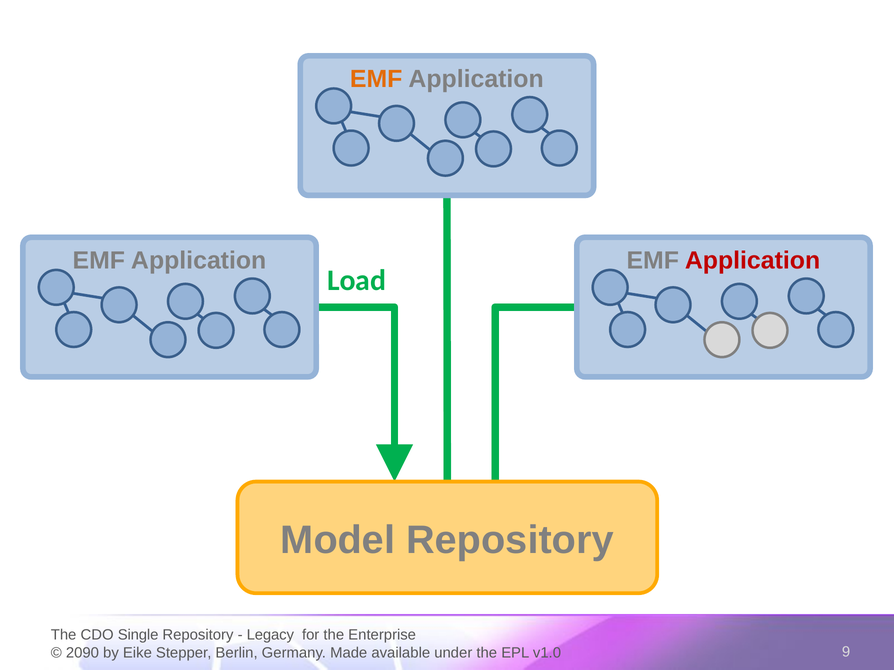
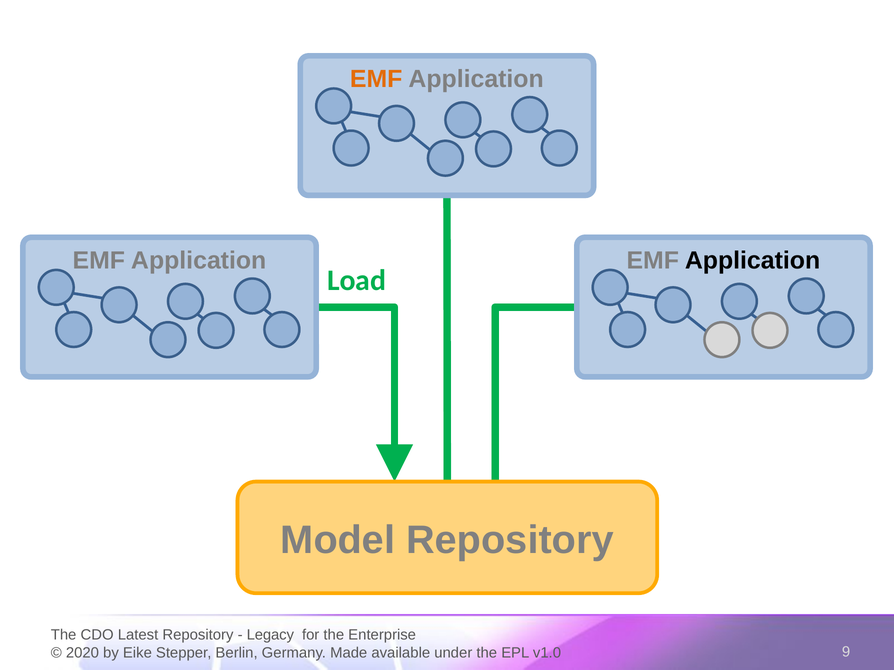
Application at (753, 261) colour: red -> black
Single: Single -> Latest
2090: 2090 -> 2020
